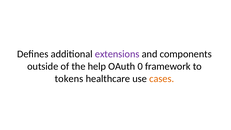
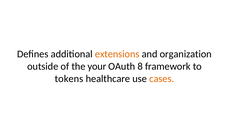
extensions colour: purple -> orange
components: components -> organization
help: help -> your
0: 0 -> 8
